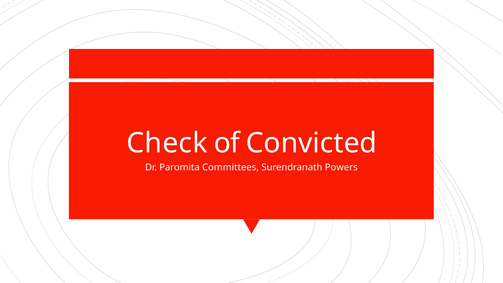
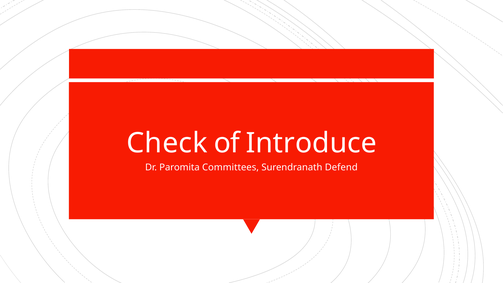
Convicted: Convicted -> Introduce
Powers: Powers -> Defend
